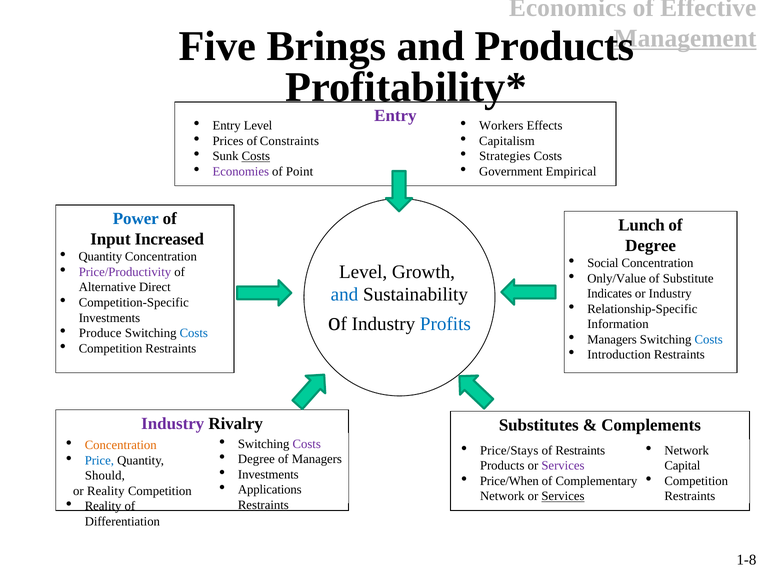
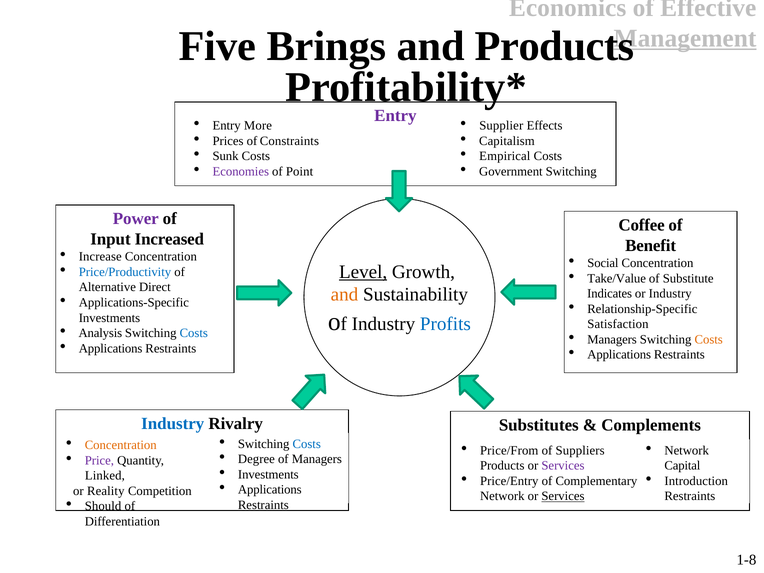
Entry Level: Level -> More
Workers: Workers -> Supplier
Costs at (256, 156) underline: present -> none
Strategies: Strategies -> Empirical
Government Empirical: Empirical -> Switching
Power colour: blue -> purple
Lunch: Lunch -> Coffee
Degree at (651, 246): Degree -> Benefit
Quantity at (100, 257): Quantity -> Increase
Level at (363, 272) underline: none -> present
Price/Productivity colour: purple -> blue
Only/Value: Only/Value -> Take/Value
and at (345, 295) colour: blue -> orange
Competition-Specific: Competition-Specific -> Applications-Specific
Information: Information -> Satisfaction
Produce: Produce -> Analysis
Costs at (709, 339) colour: blue -> orange
Competition at (111, 348): Competition -> Applications
Introduction at (619, 355): Introduction -> Applications
Industry at (173, 424) colour: purple -> blue
Costs at (307, 444) colour: purple -> blue
Price/Stays: Price/Stays -> Price/From
of Restraints: Restraints -> Suppliers
Price colour: blue -> purple
Should: Should -> Linked
Price/When: Price/When -> Price/Entry
Competition at (696, 481): Competition -> Introduction
Reality at (103, 506): Reality -> Should
